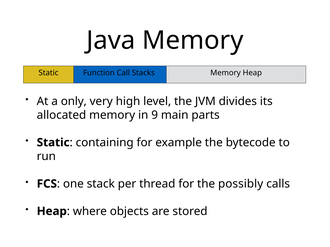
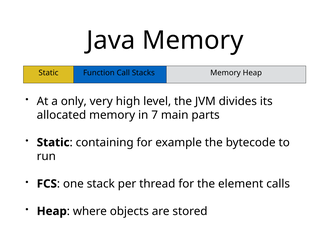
9: 9 -> 7
possibly: possibly -> element
